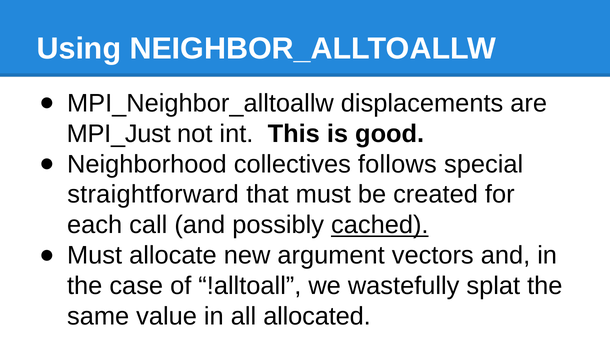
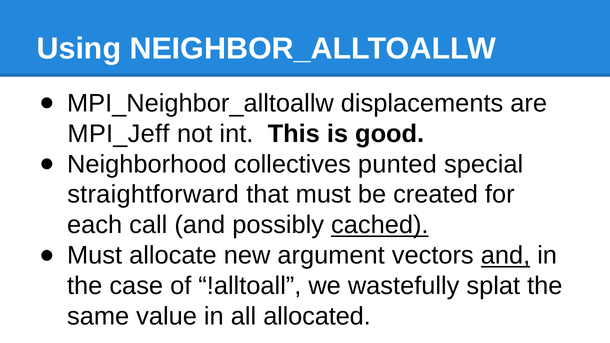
MPI_Just: MPI_Just -> MPI_Jeff
follows: follows -> punted
and at (505, 256) underline: none -> present
